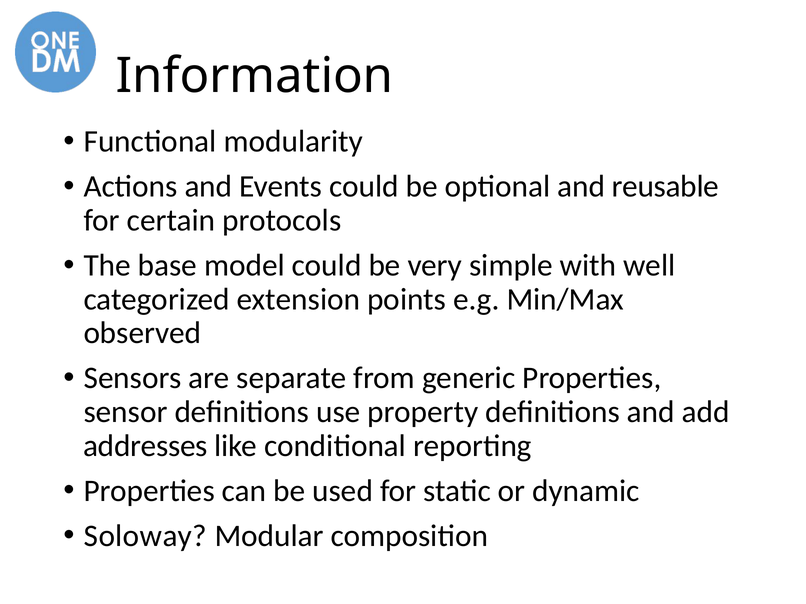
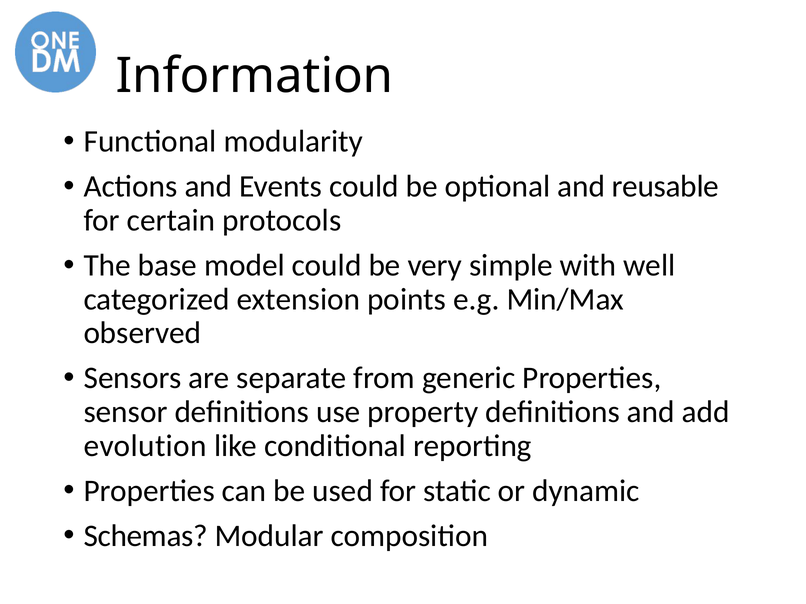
addresses: addresses -> evolution
Soloway: Soloway -> Schemas
